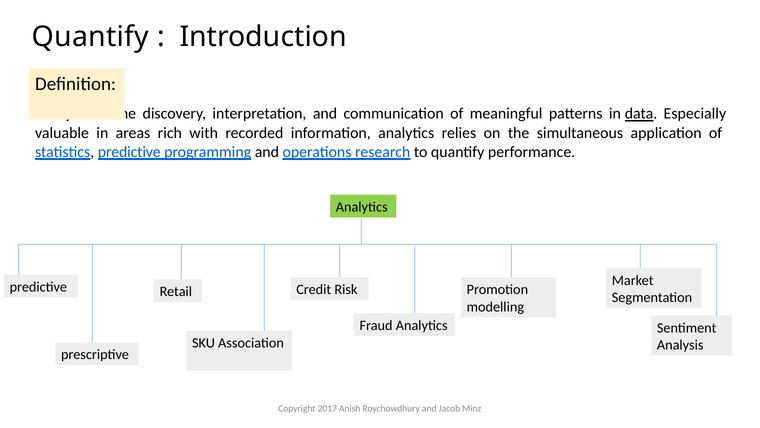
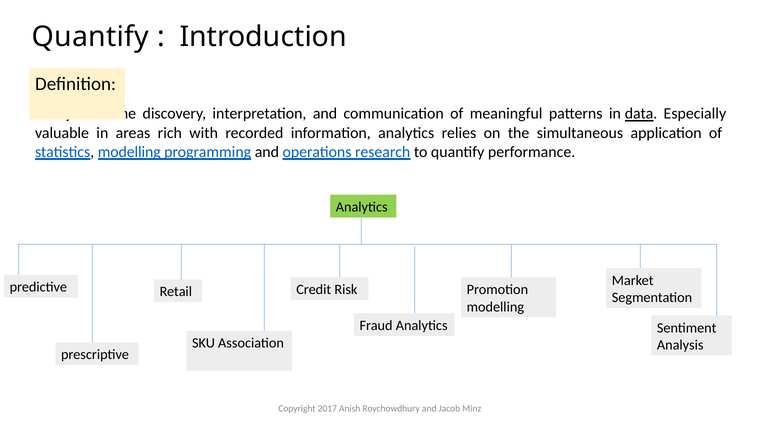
statistics predictive: predictive -> modelling
